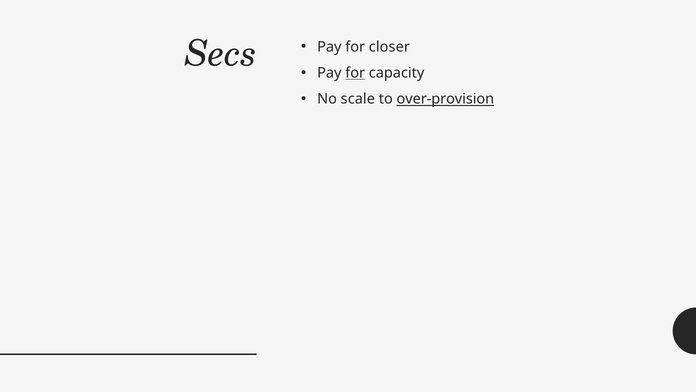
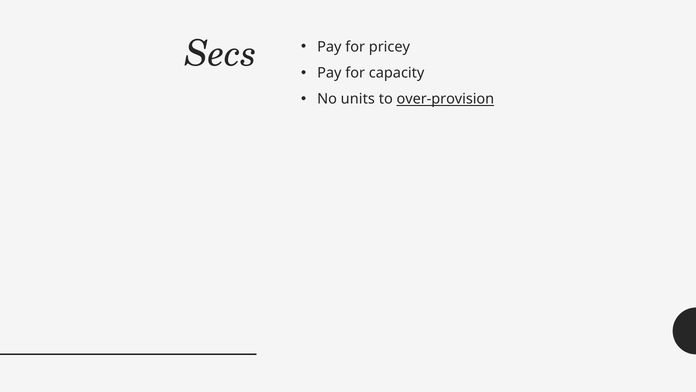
closer: closer -> pricey
for at (355, 73) underline: present -> none
scale: scale -> units
